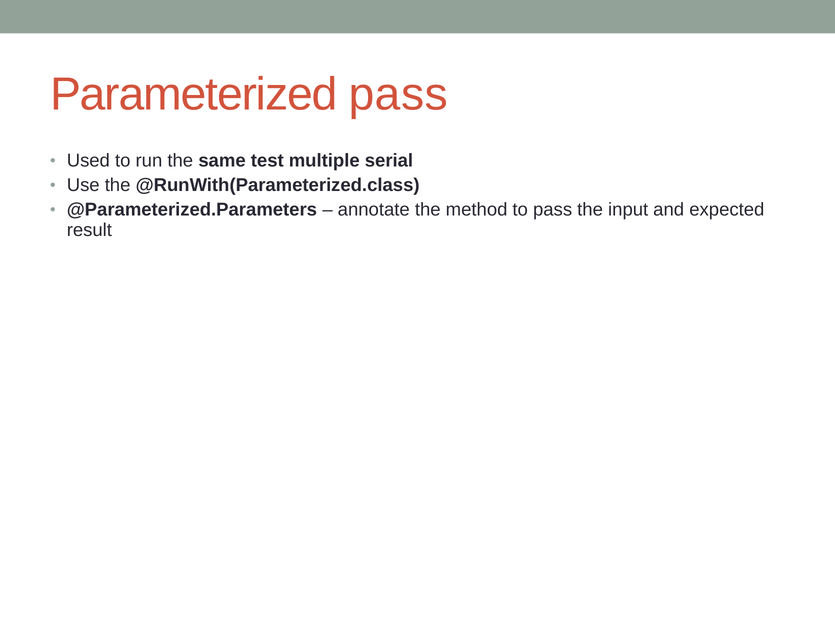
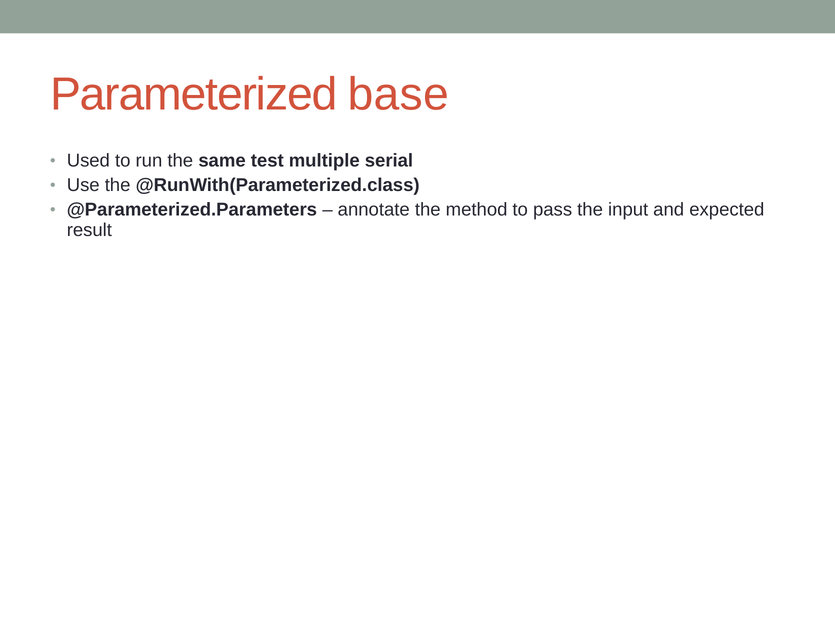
Parameterized pass: pass -> base
